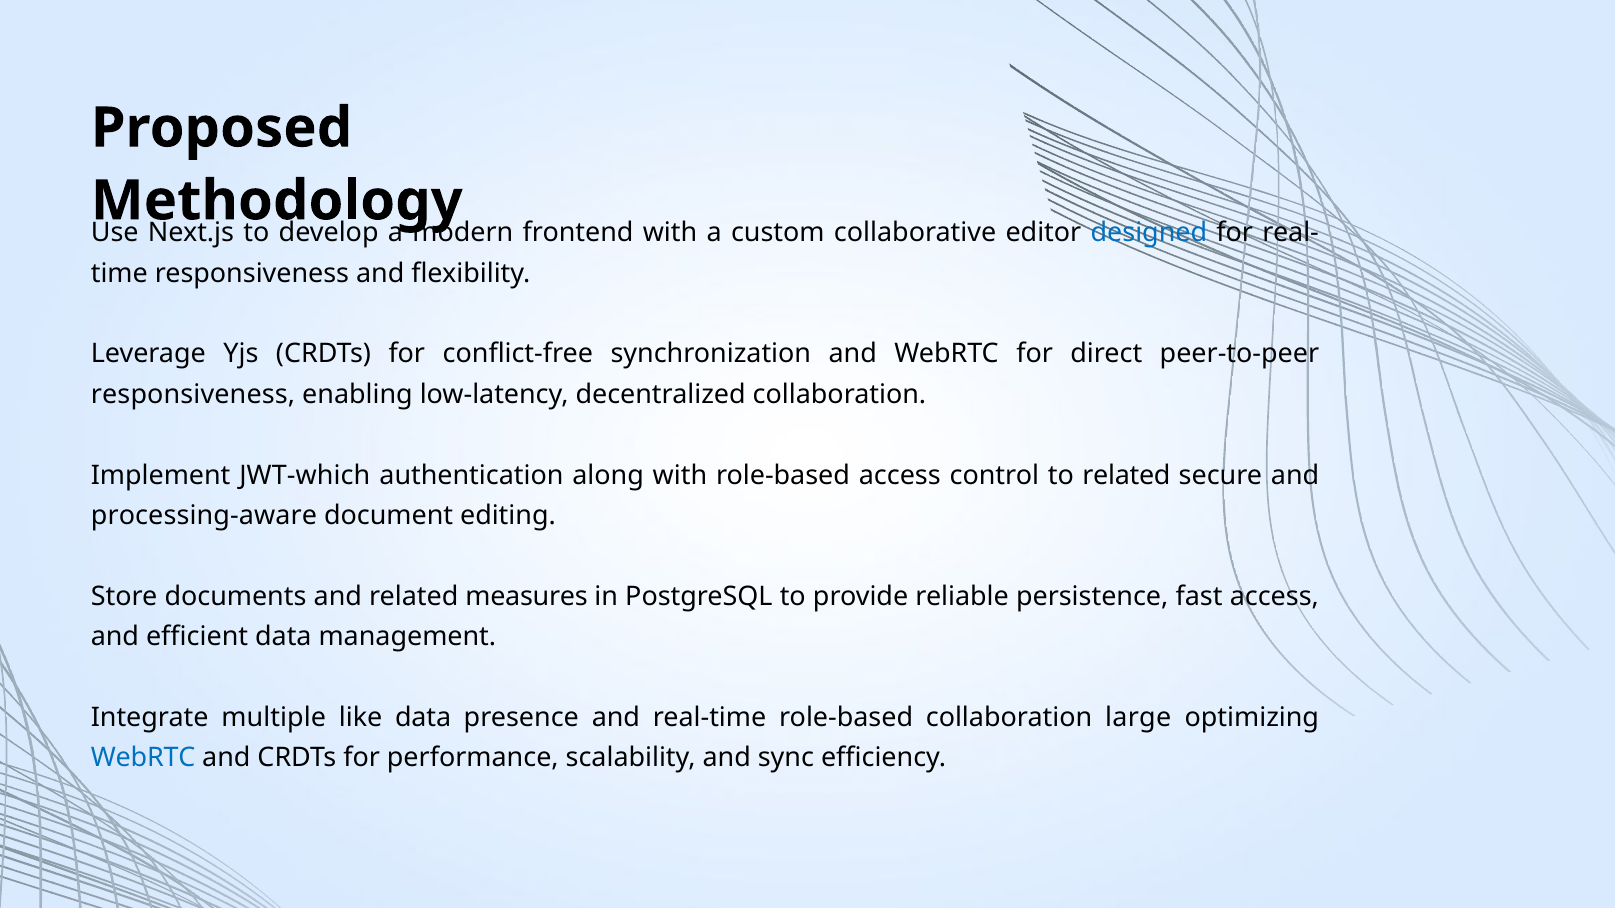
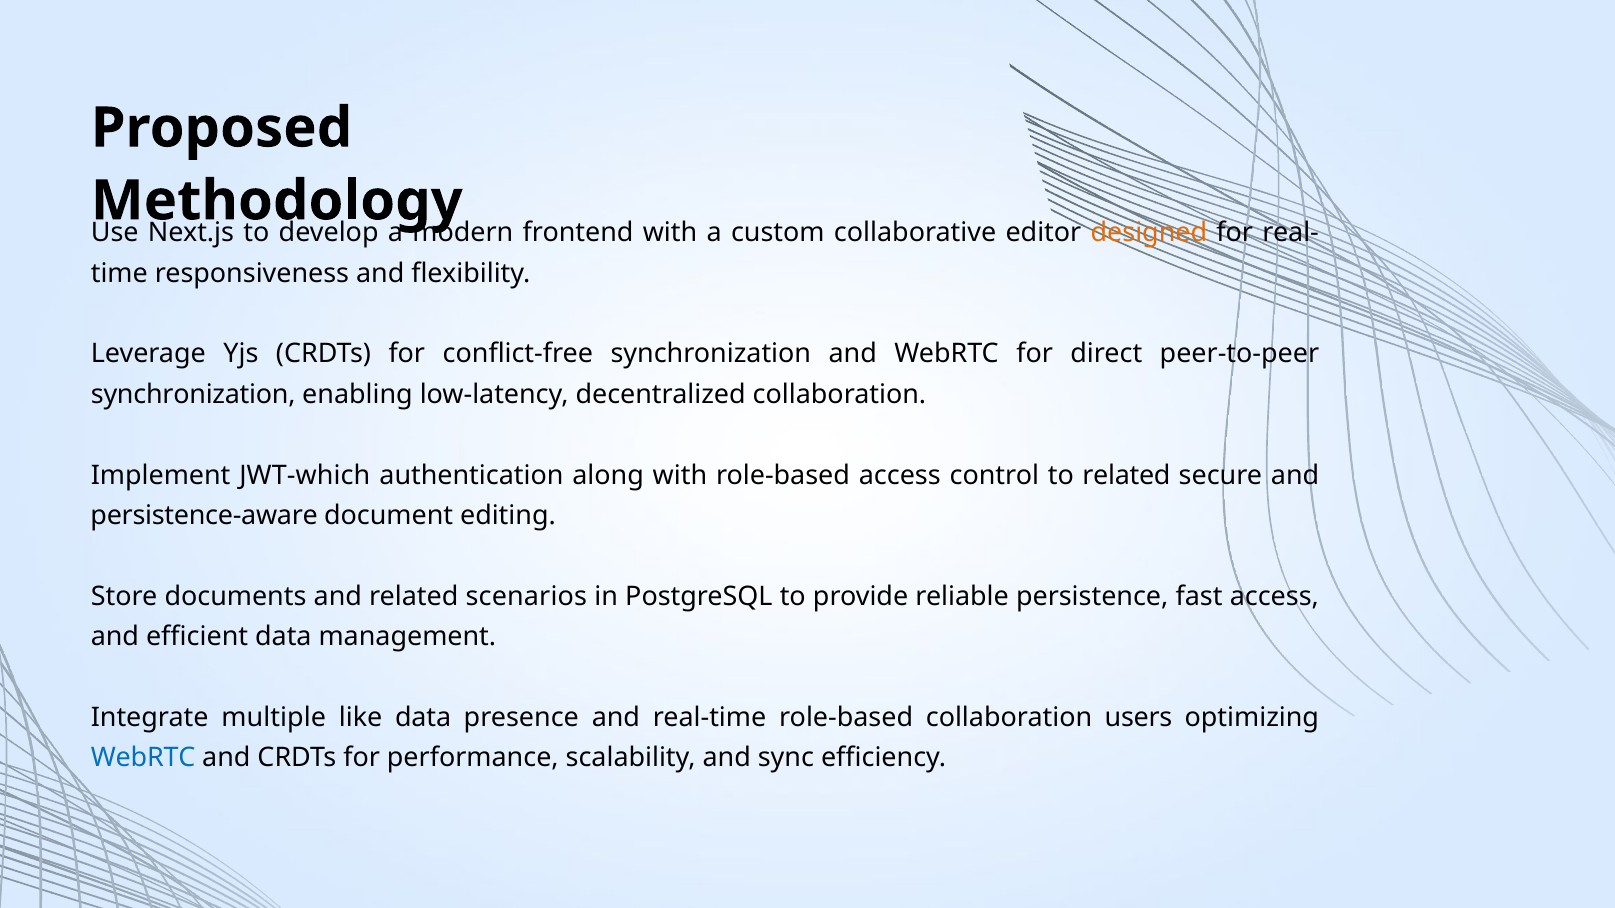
designed colour: blue -> orange
responsiveness at (193, 395): responsiveness -> synchronization
processing-aware: processing-aware -> persistence-aware
measures: measures -> scenarios
large: large -> users
